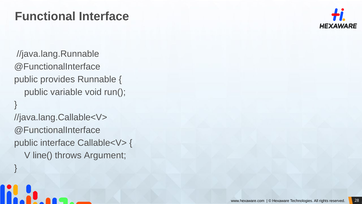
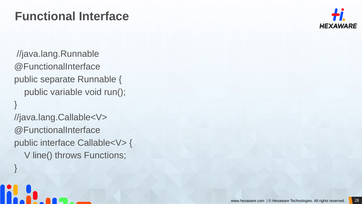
provides: provides -> separate
Argument: Argument -> Functions
